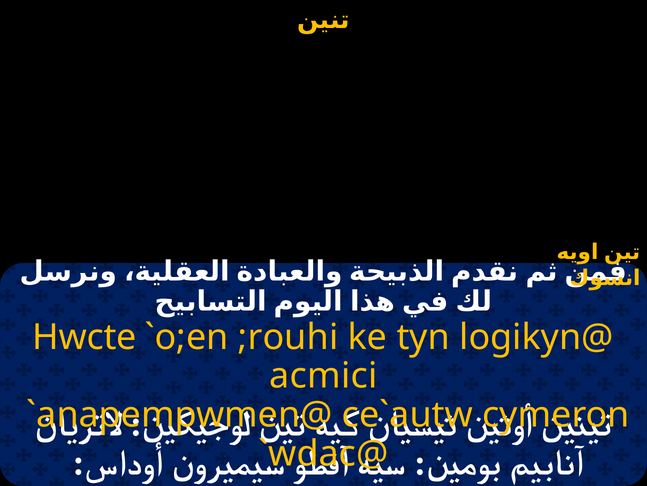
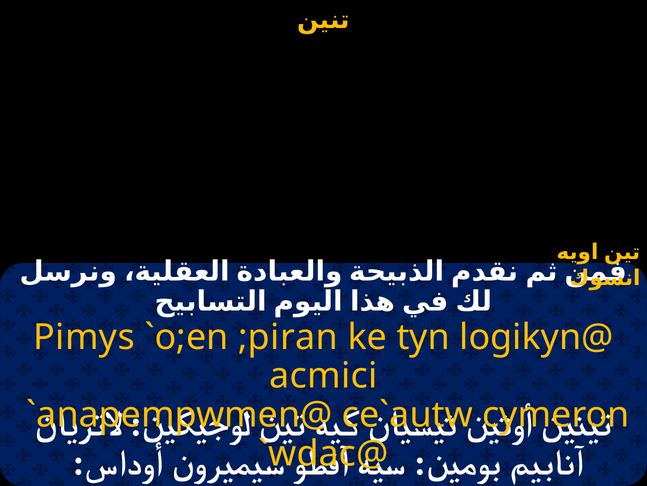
Hwcte: Hwcte -> Pimys
;rouhi: ;rouhi -> ;piran
